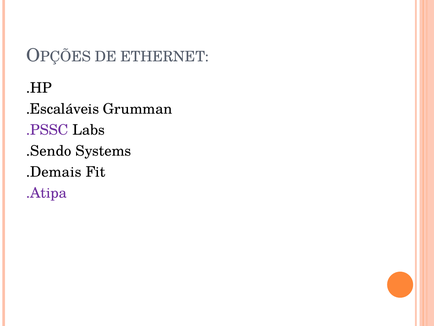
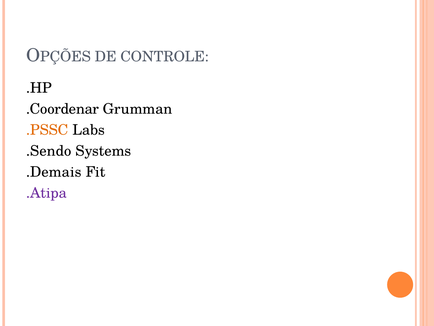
ETHERNET: ETHERNET -> CONTROLE
.Escaláveis: .Escaláveis -> .Coordenar
.PSSC colour: purple -> orange
